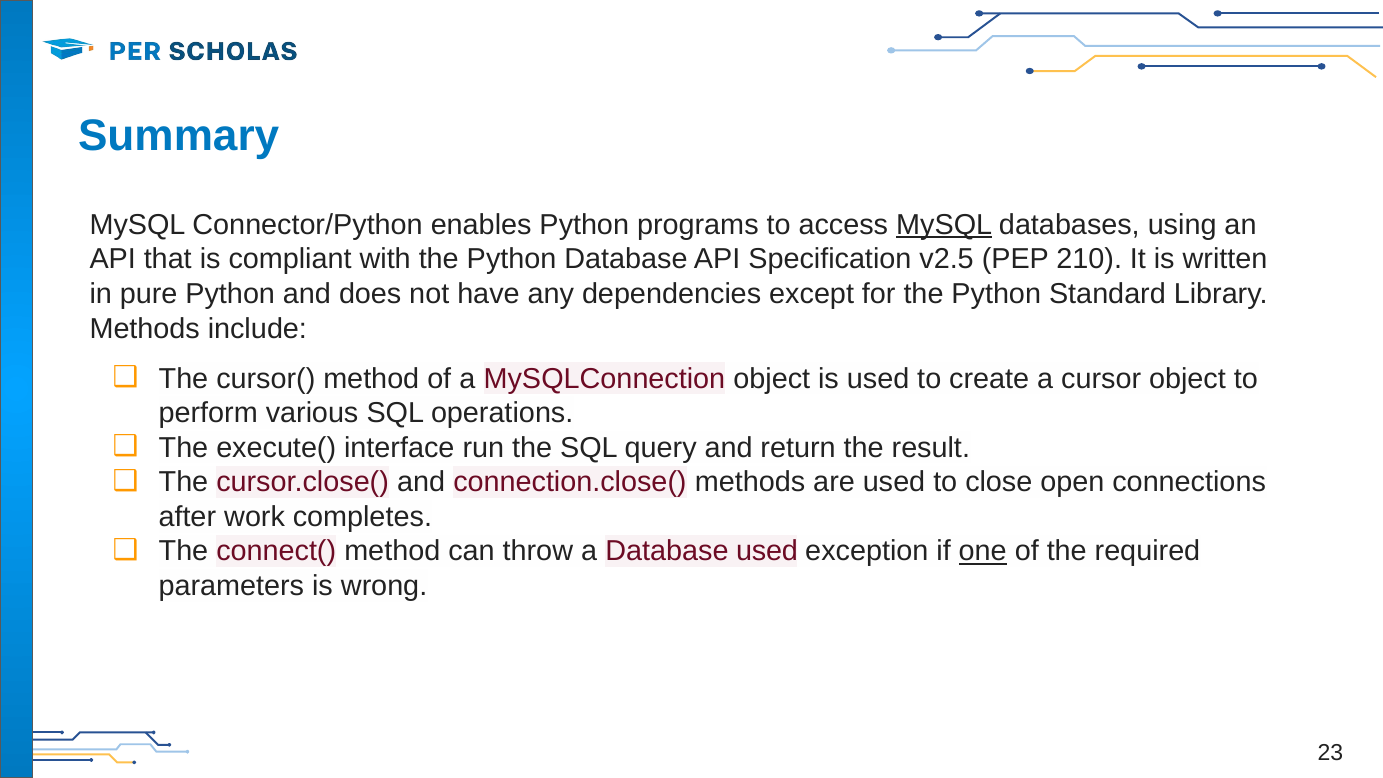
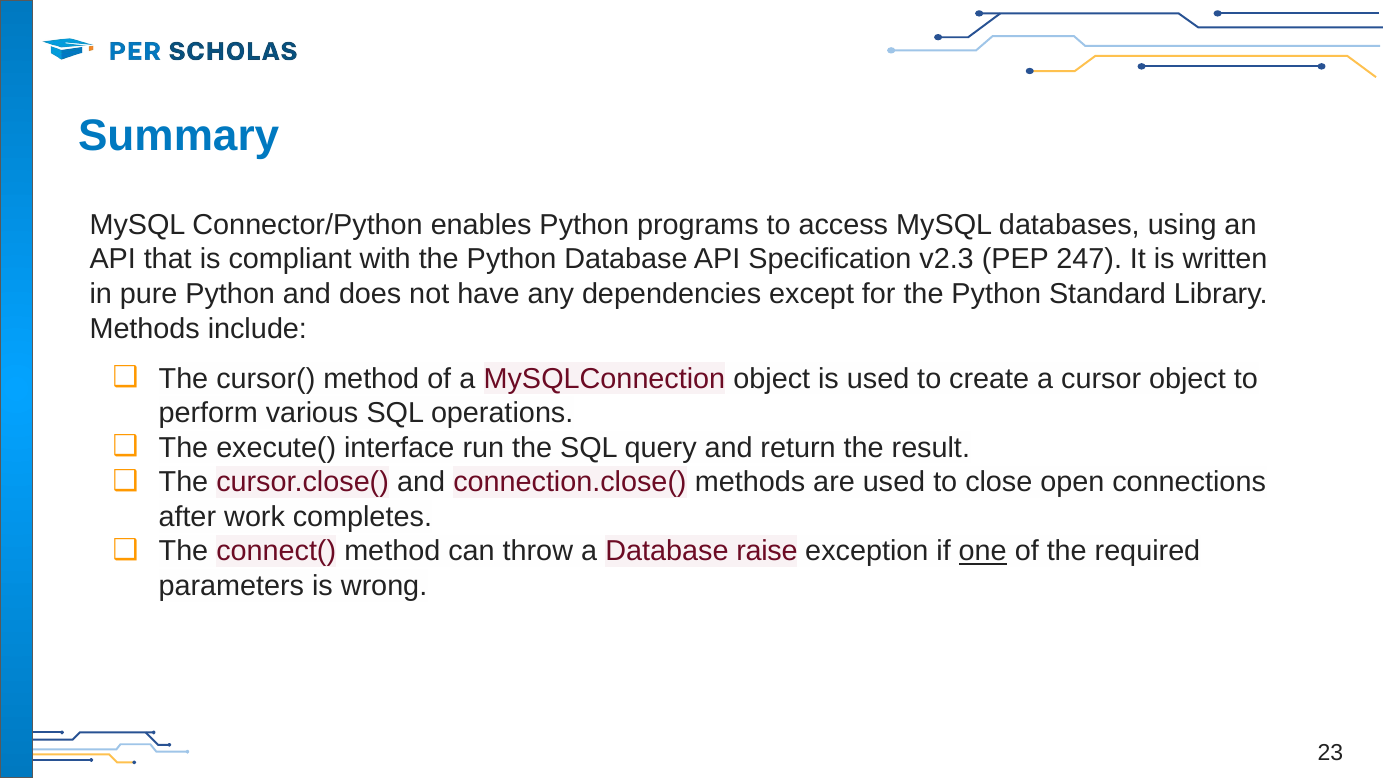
MySQL at (944, 225) underline: present -> none
v2.5: v2.5 -> v2.3
210: 210 -> 247
Database used: used -> raise
